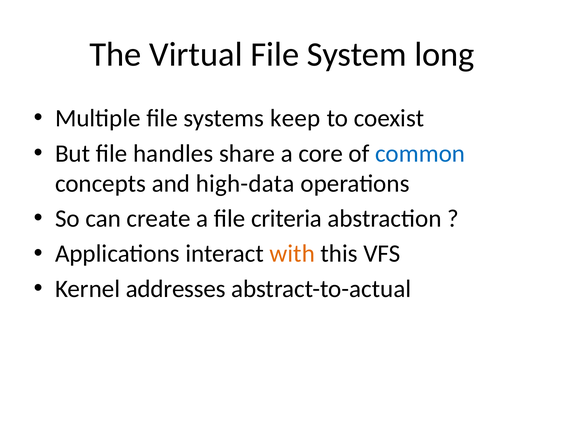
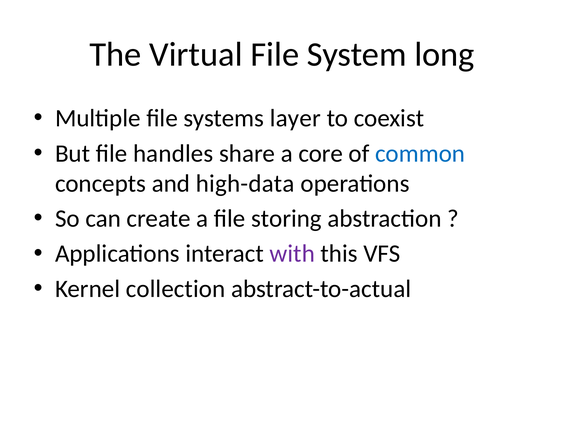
keep: keep -> layer
criteria: criteria -> storing
with colour: orange -> purple
addresses: addresses -> collection
